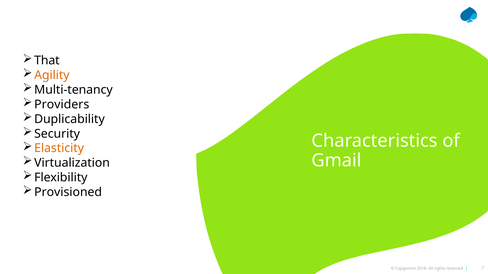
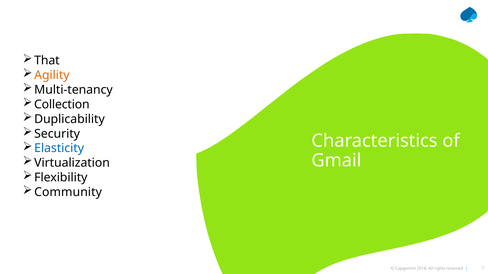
Providers: Providers -> Collection
Elasticity colour: orange -> blue
Provisioned: Provisioned -> Community
